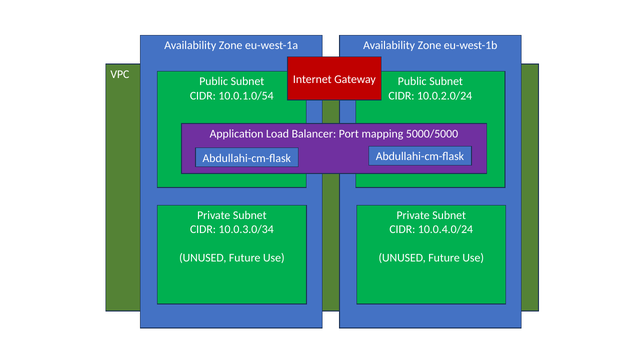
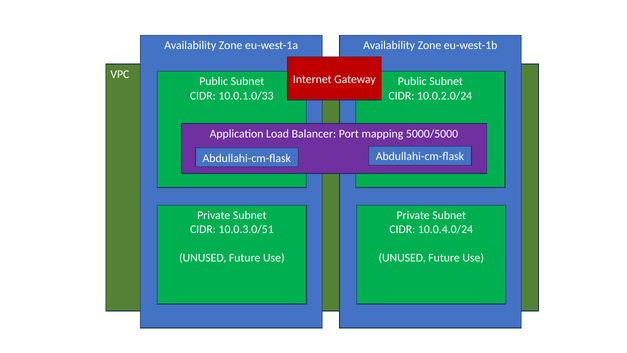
10.0.1.0/54: 10.0.1.0/54 -> 10.0.1.0/33
10.0.3.0/34: 10.0.3.0/34 -> 10.0.3.0/51
